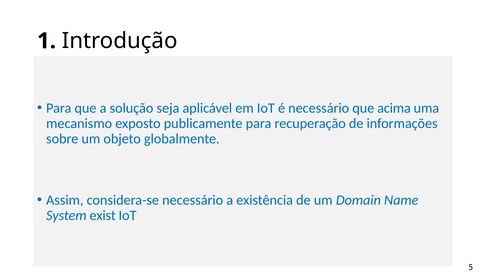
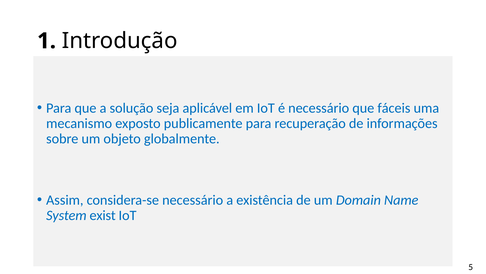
acima: acima -> fáceis
